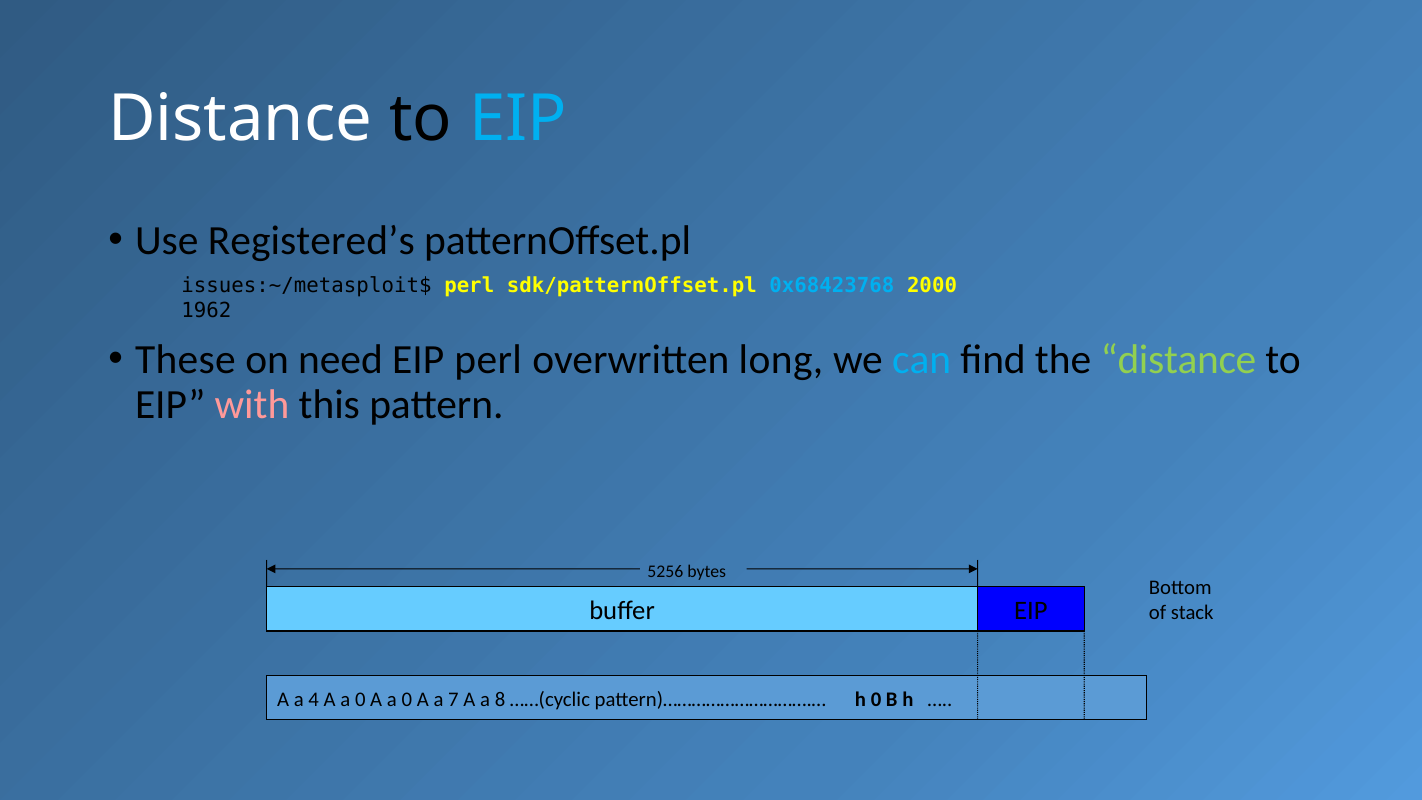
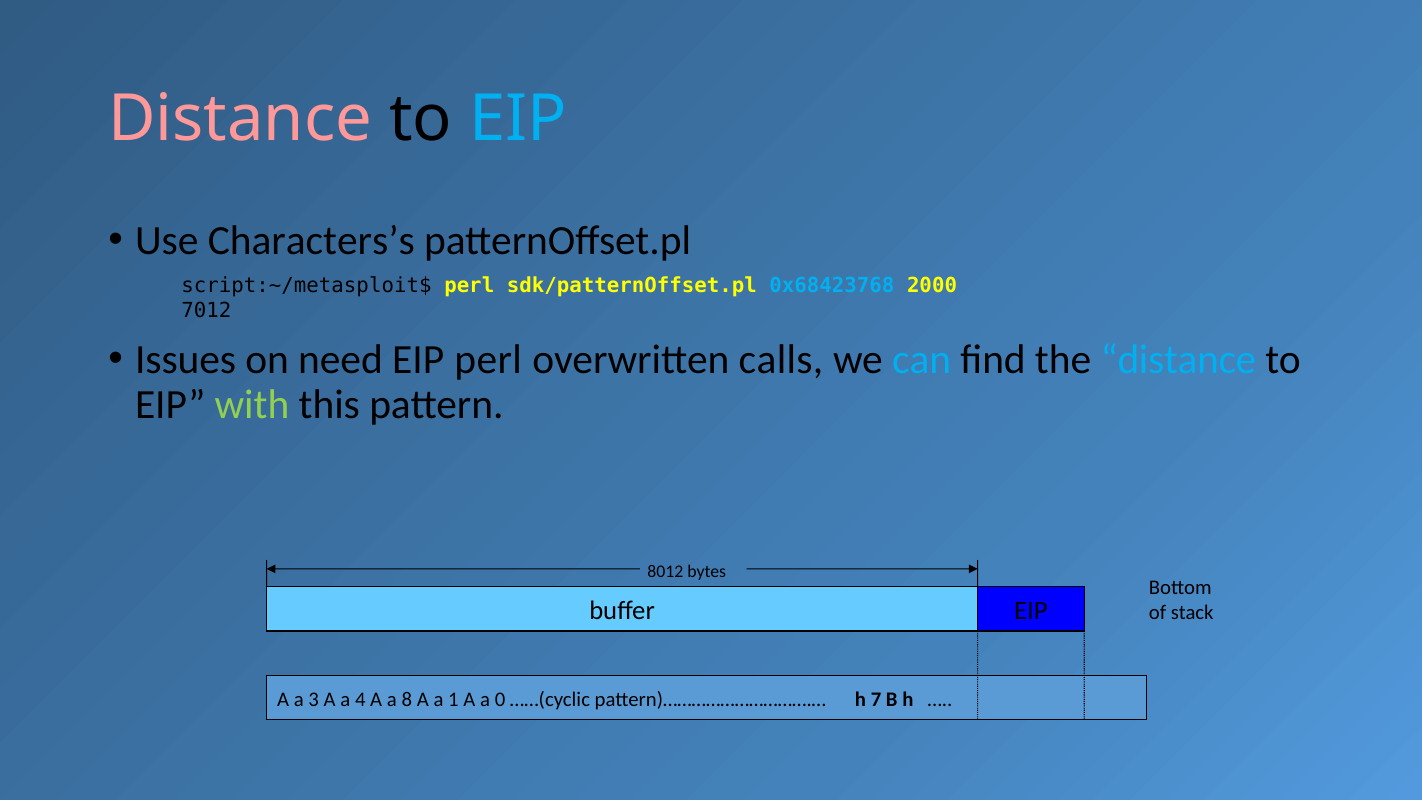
Distance at (240, 119) colour: white -> pink
Registered’s: Registered’s -> Characters’s
issues:~/metasploit$: issues:~/metasploit$ -> script:~/metasploit$
1962: 1962 -> 7012
These: These -> Issues
long: long -> calls
distance at (1178, 360) colour: light green -> light blue
with colour: pink -> light green
5256: 5256 -> 8012
4: 4 -> 3
0 at (360, 699): 0 -> 4
0 at (407, 699): 0 -> 8
7: 7 -> 1
8: 8 -> 0
h 0: 0 -> 7
